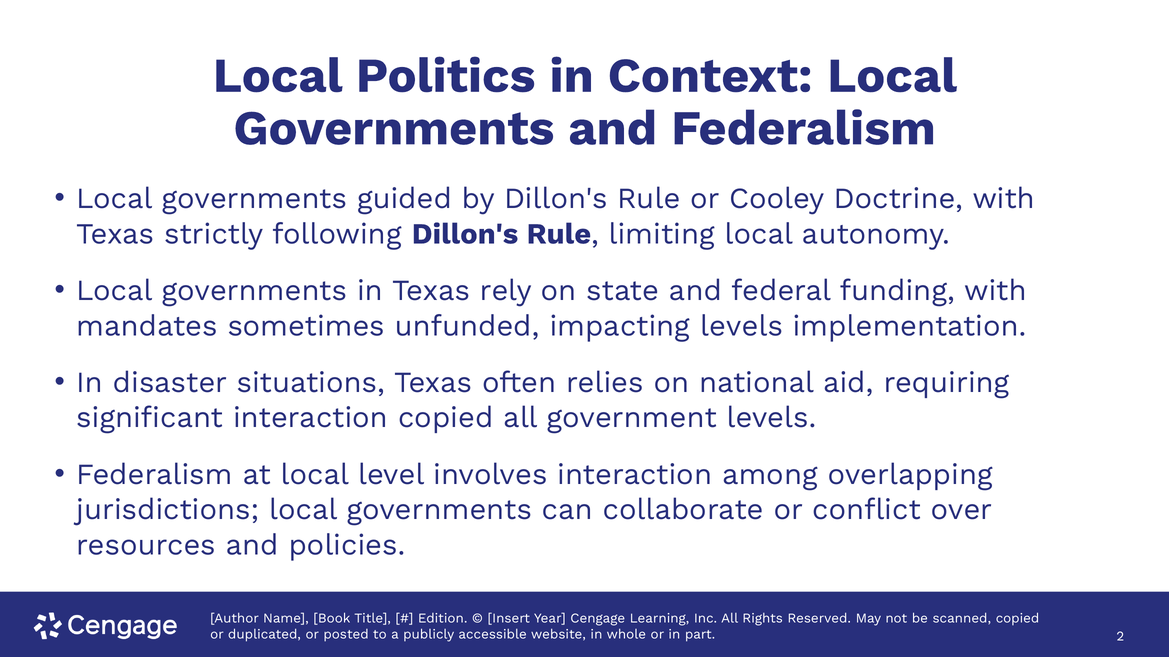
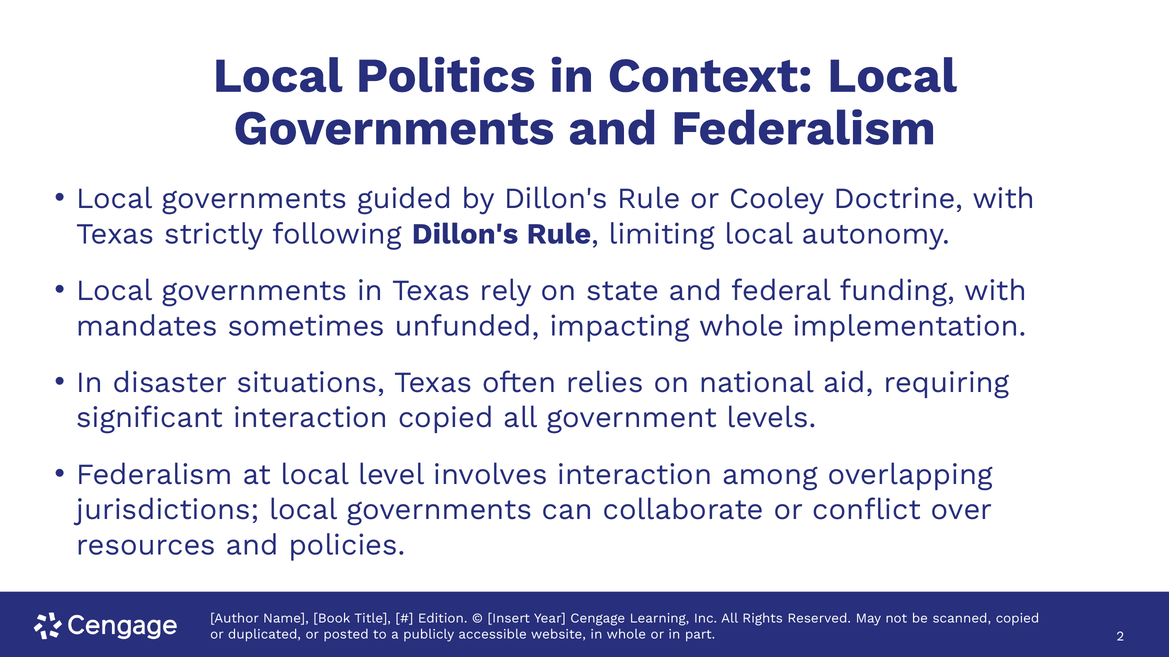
impacting levels: levels -> whole
